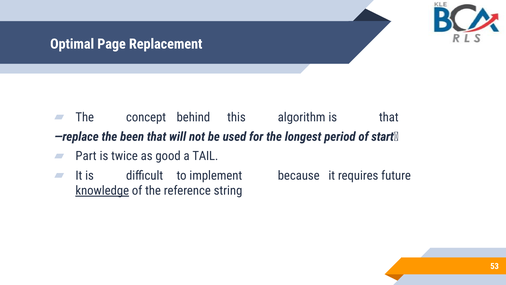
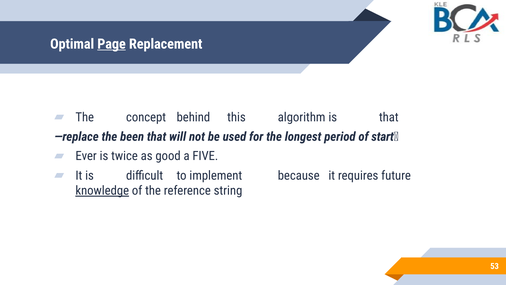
Page underline: none -> present
Part: Part -> Ever
TAIL: TAIL -> FIVE
